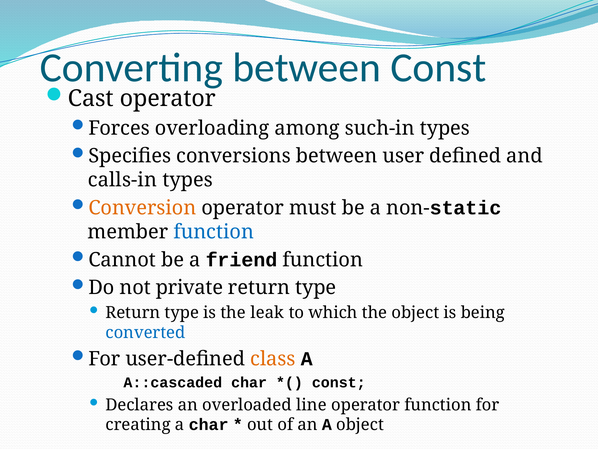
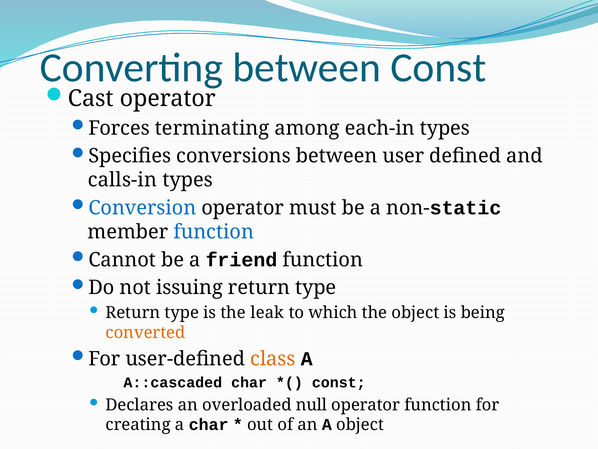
overloading: overloading -> terminating
such-in: such-in -> each-in
Conversion colour: orange -> blue
private: private -> issuing
converted colour: blue -> orange
line: line -> null
